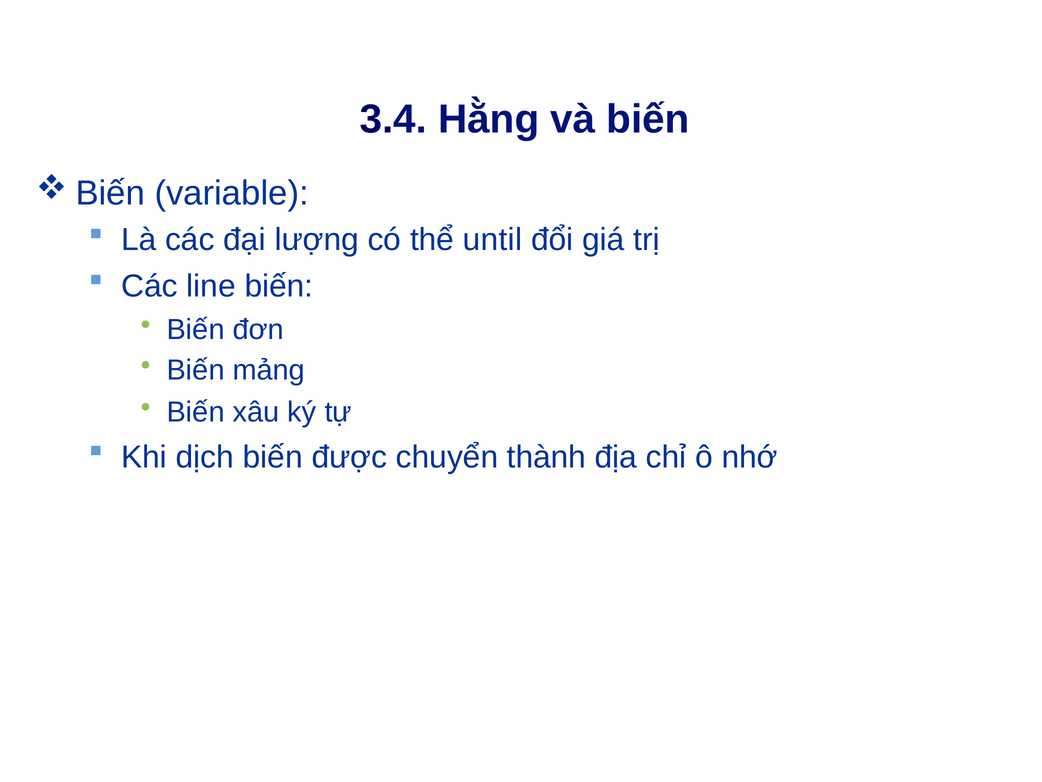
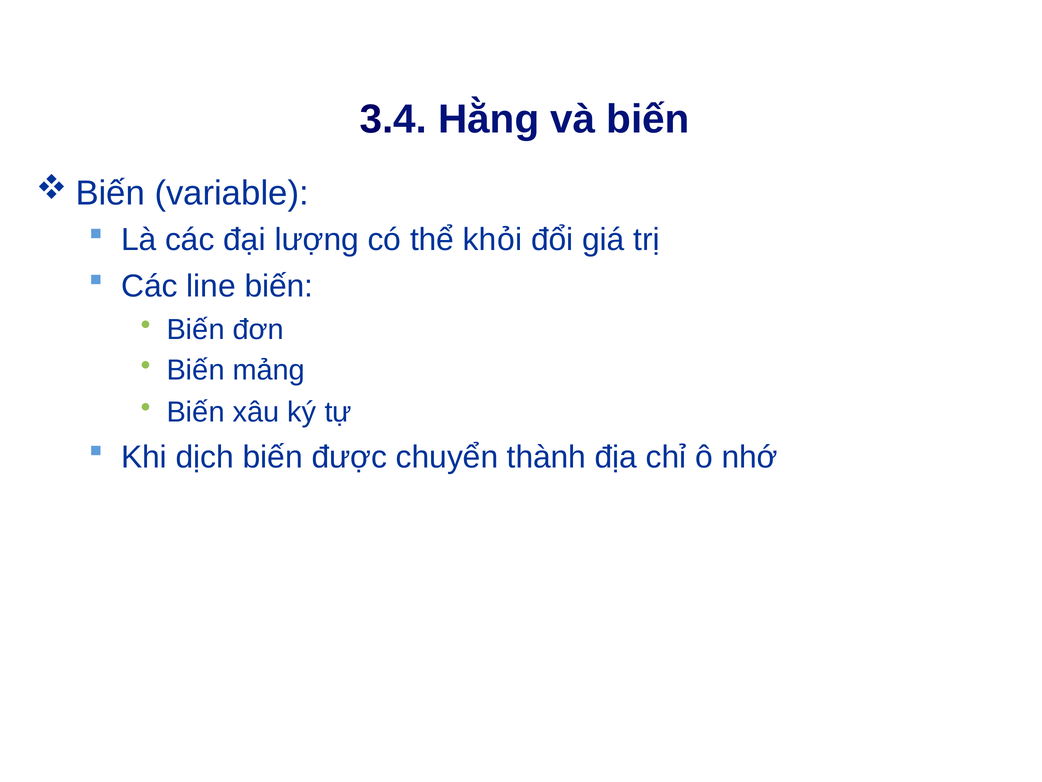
until: until -> khỏi
